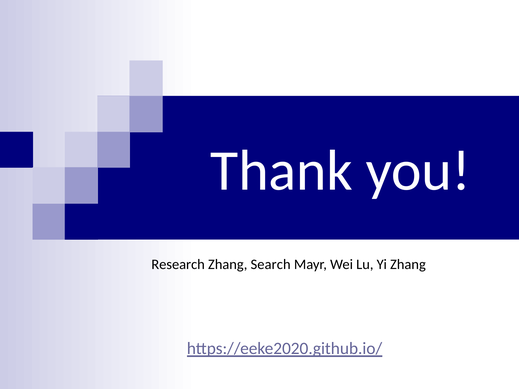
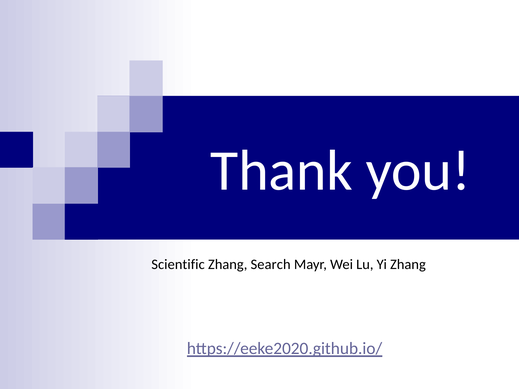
Research: Research -> Scientific
